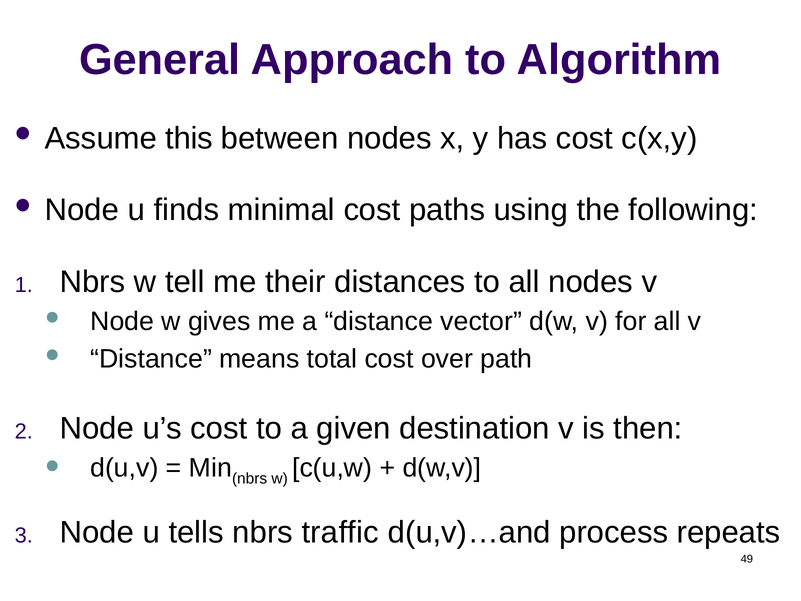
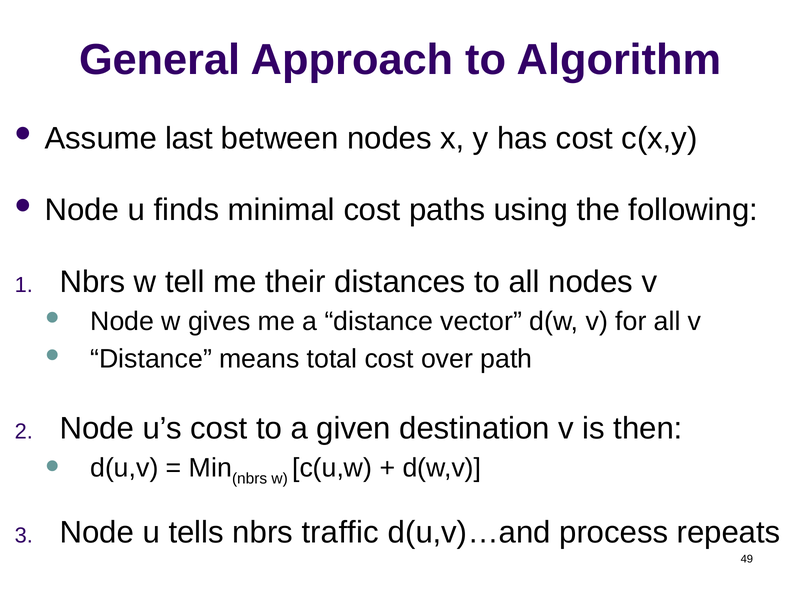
this: this -> last
